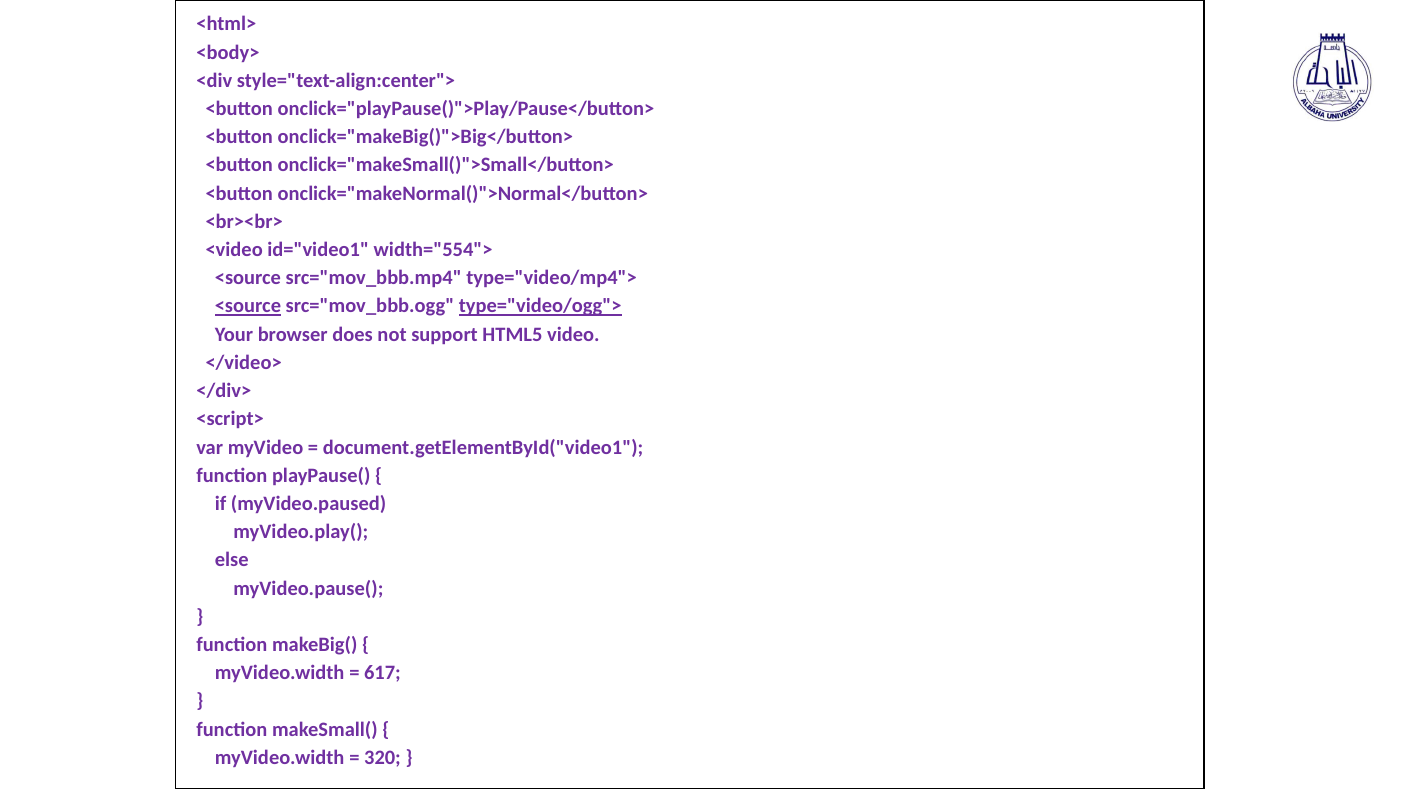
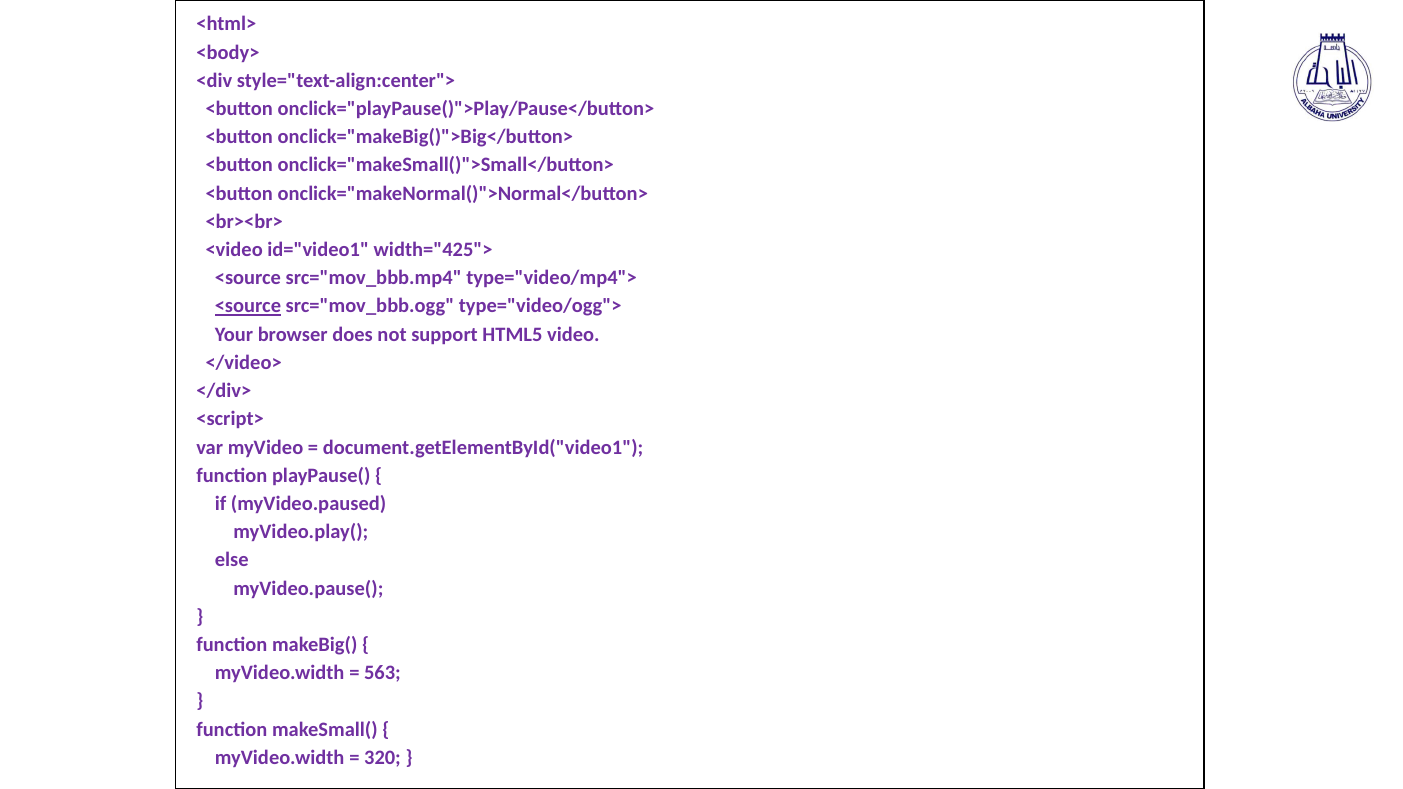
width="554">: width="554"> -> width="425">
type="video/ogg"> underline: present -> none
617: 617 -> 563
